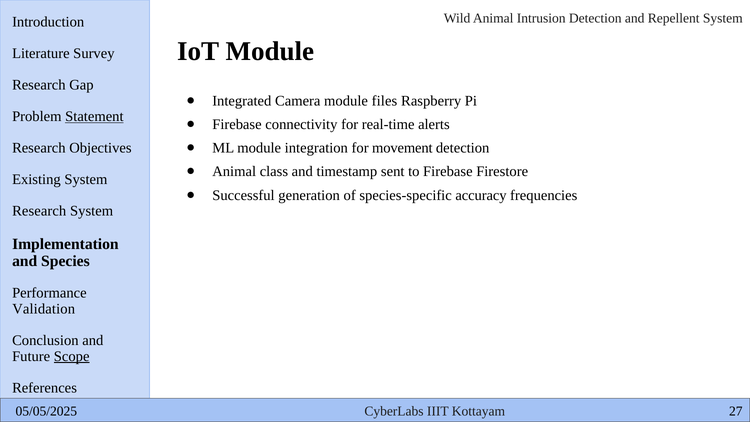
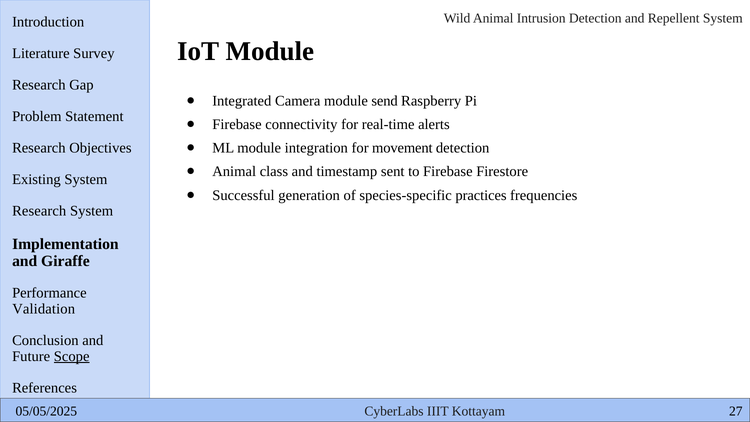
files: files -> send
Statement underline: present -> none
accuracy: accuracy -> practices
Species: Species -> Giraffe
